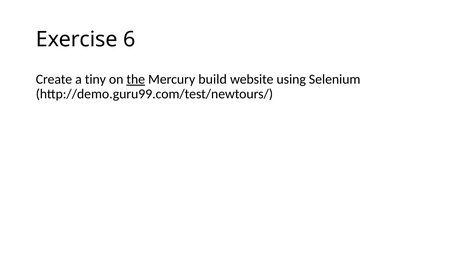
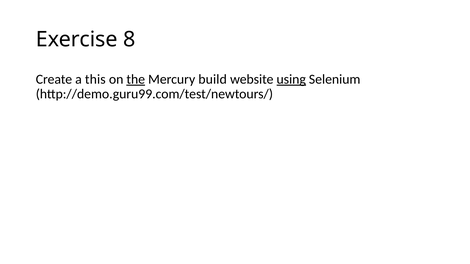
6: 6 -> 8
tiny: tiny -> this
using underline: none -> present
